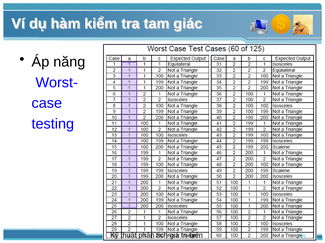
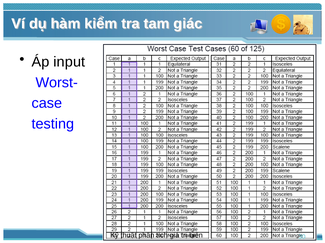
năng: năng -> input
